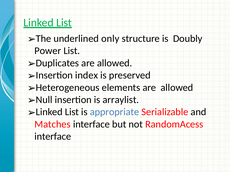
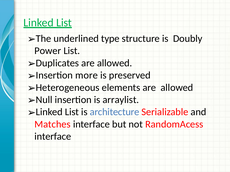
only: only -> type
index: index -> more
appropriate: appropriate -> architecture
